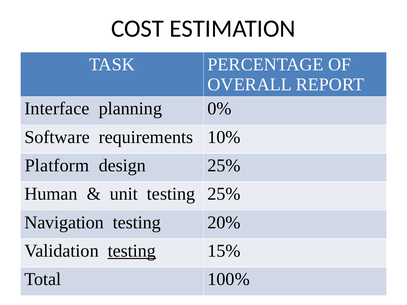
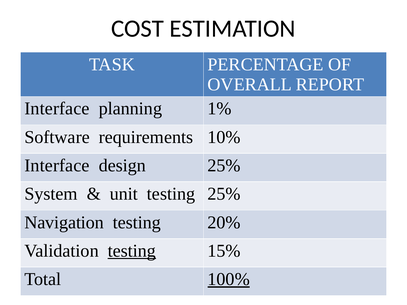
0%: 0% -> 1%
Platform at (57, 166): Platform -> Interface
Human: Human -> System
100% underline: none -> present
